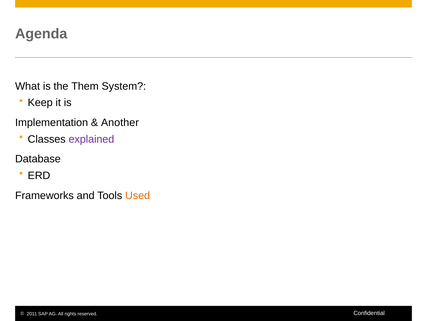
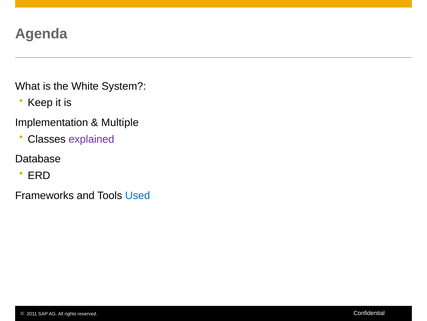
Them: Them -> White
Another: Another -> Multiple
Used colour: orange -> blue
